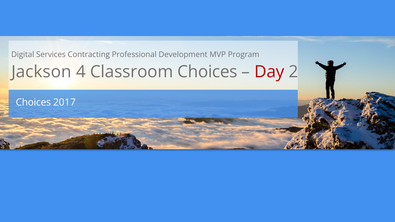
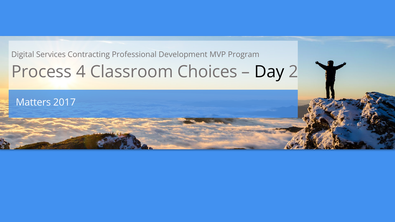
Jackson: Jackson -> Process
Day colour: red -> black
Choices at (33, 102): Choices -> Matters
